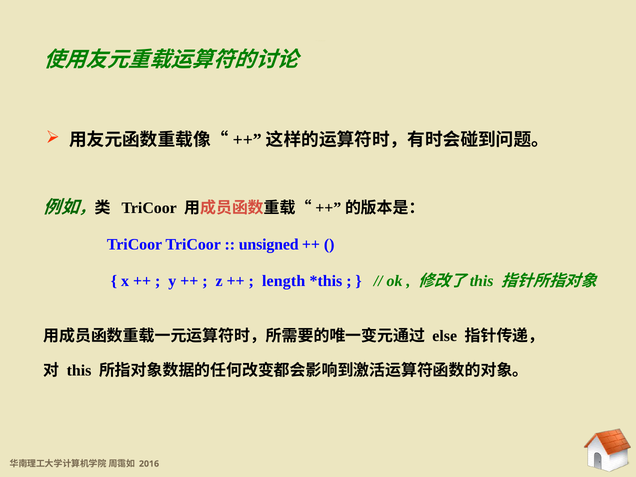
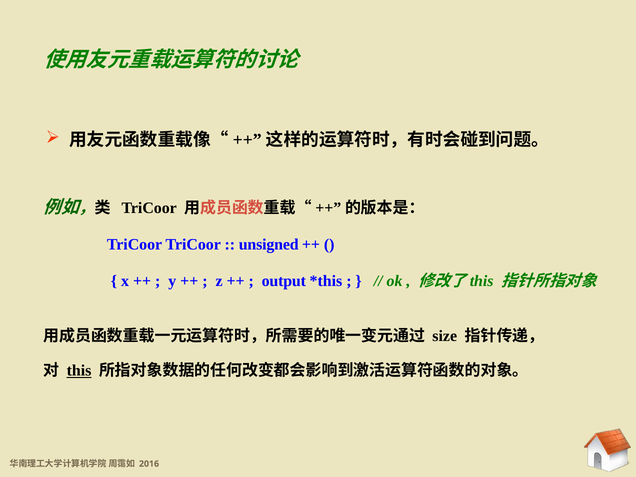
length: length -> output
else: else -> size
this underline: none -> present
